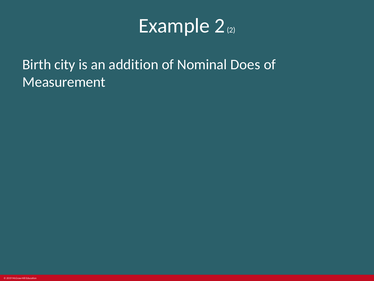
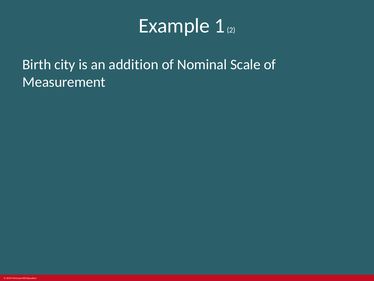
Example 2: 2 -> 1
Does: Does -> Scale
